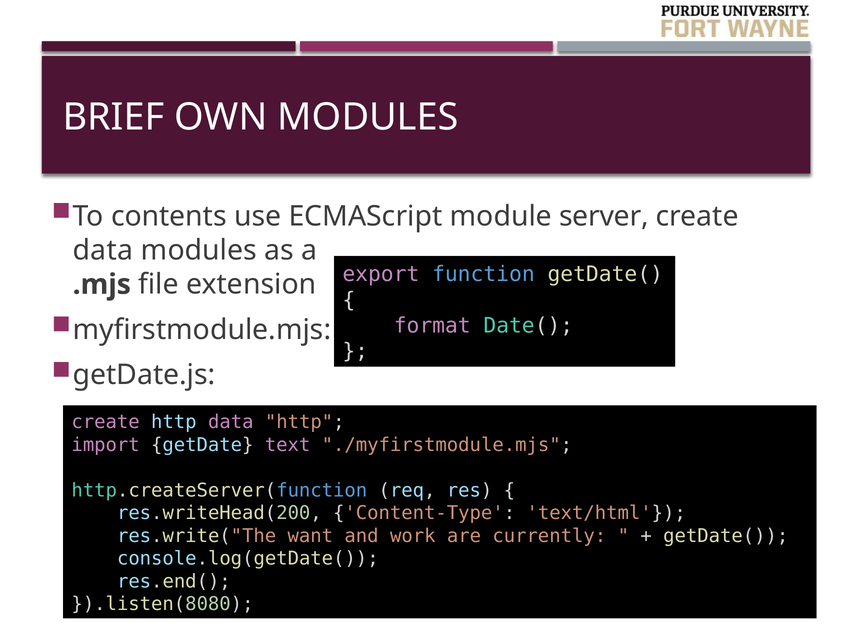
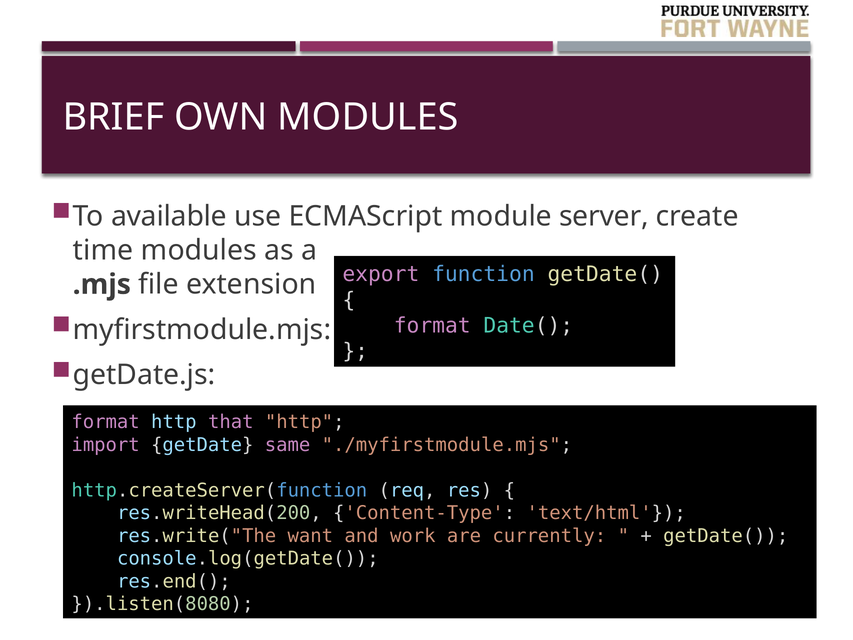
contents: contents -> available
data at (103, 250): data -> time
create at (106, 422): create -> format
http data: data -> that
text: text -> same
